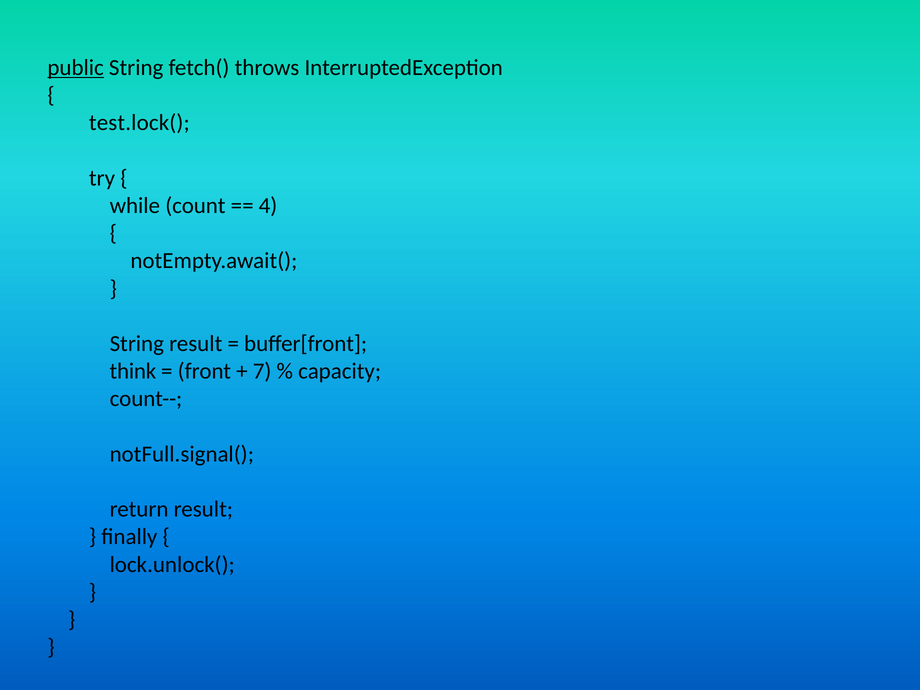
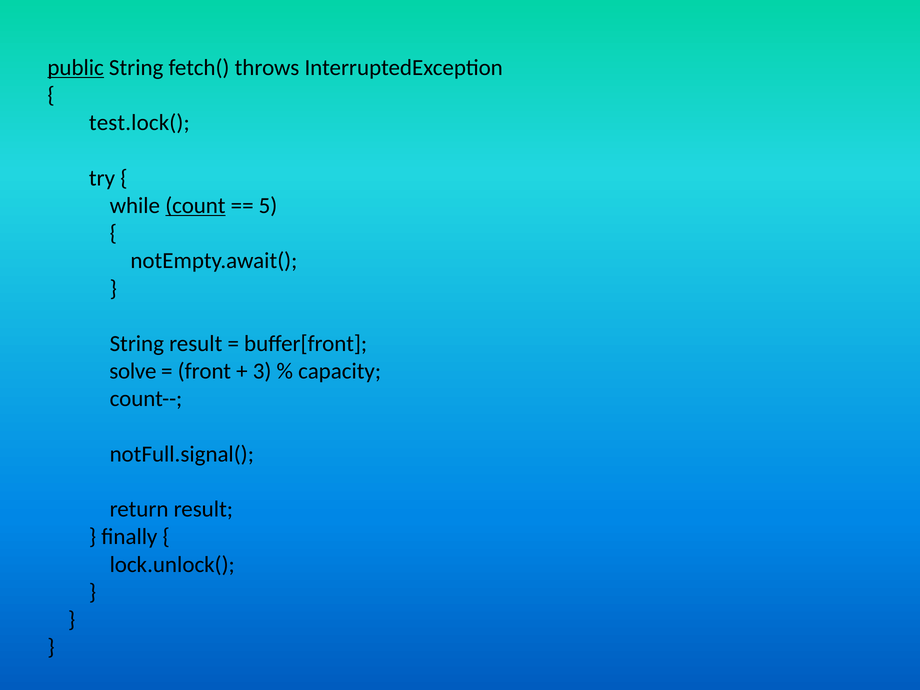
count underline: none -> present
4: 4 -> 5
think: think -> solve
7: 7 -> 3
